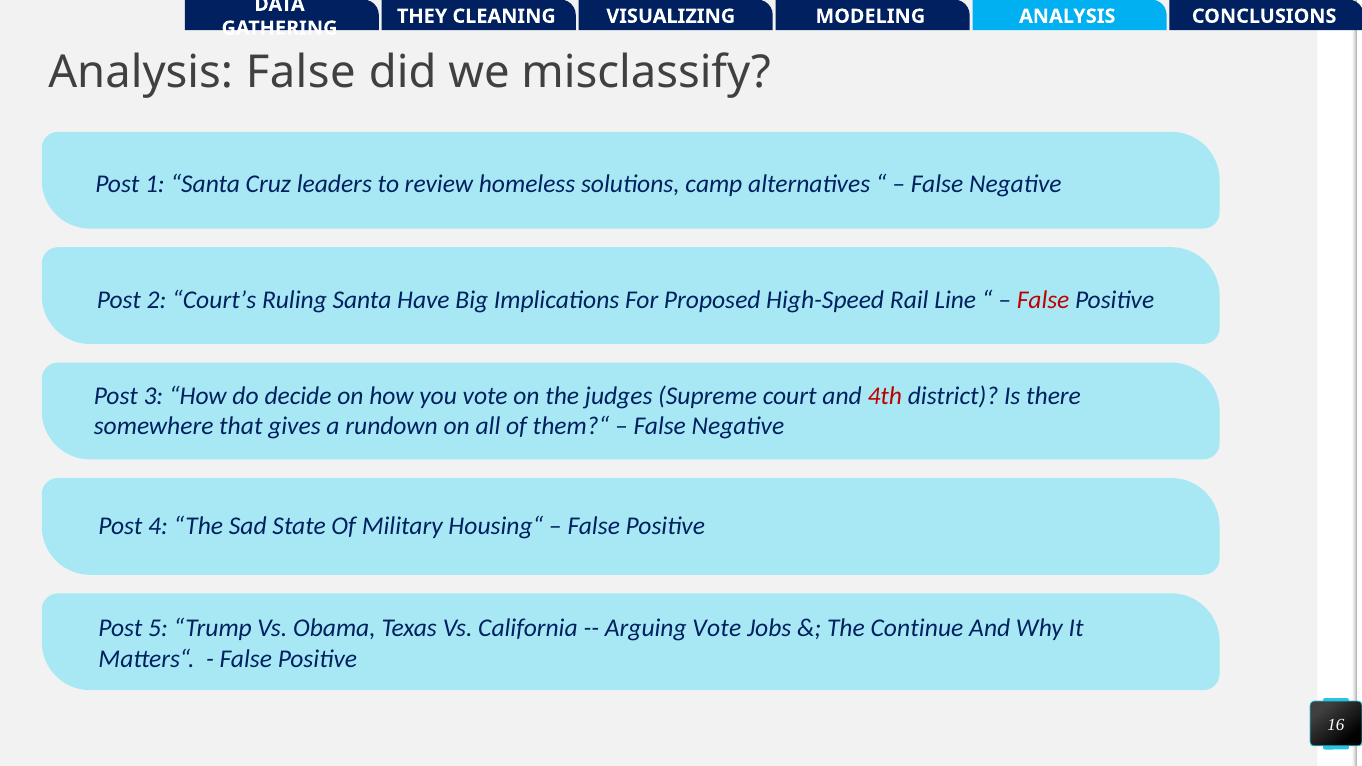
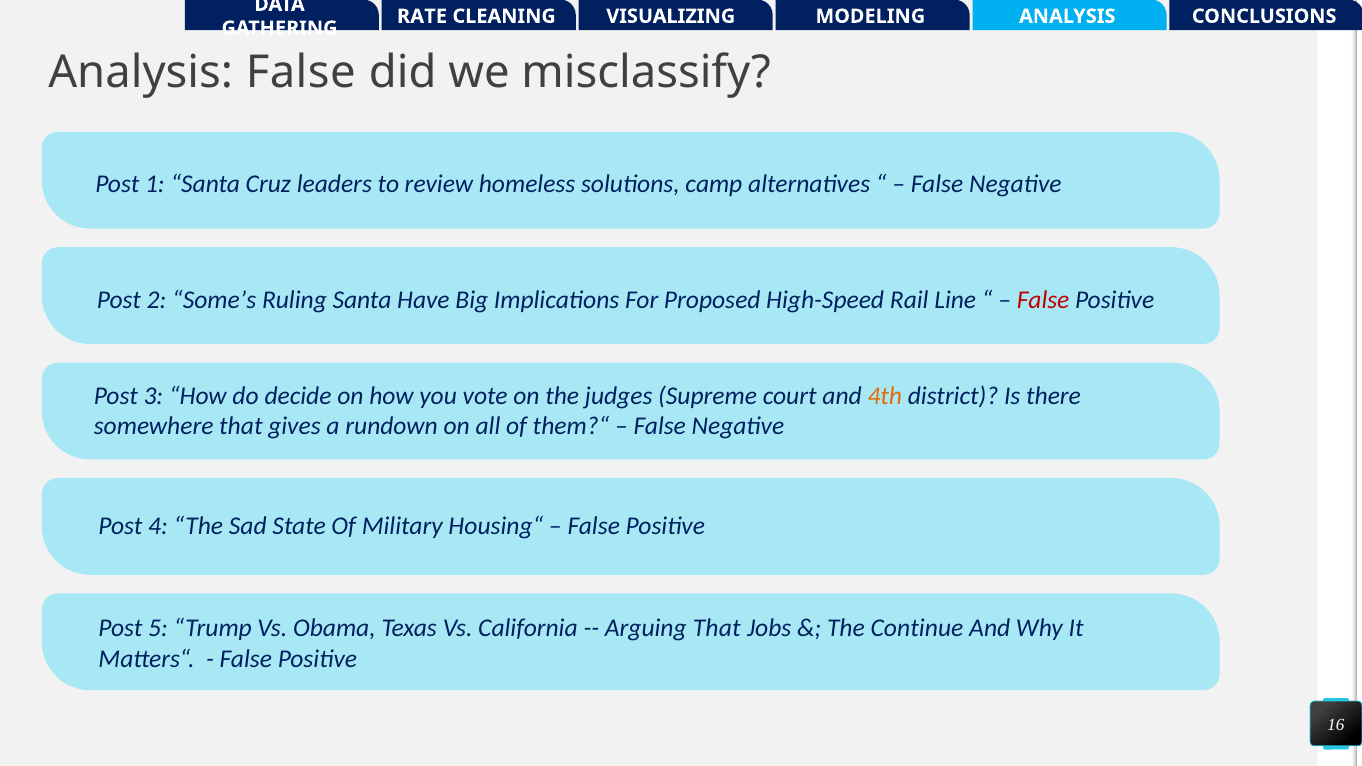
THEY: THEY -> RATE
Court’s: Court’s -> Some’s
4th colour: red -> orange
Arguing Vote: Vote -> That
